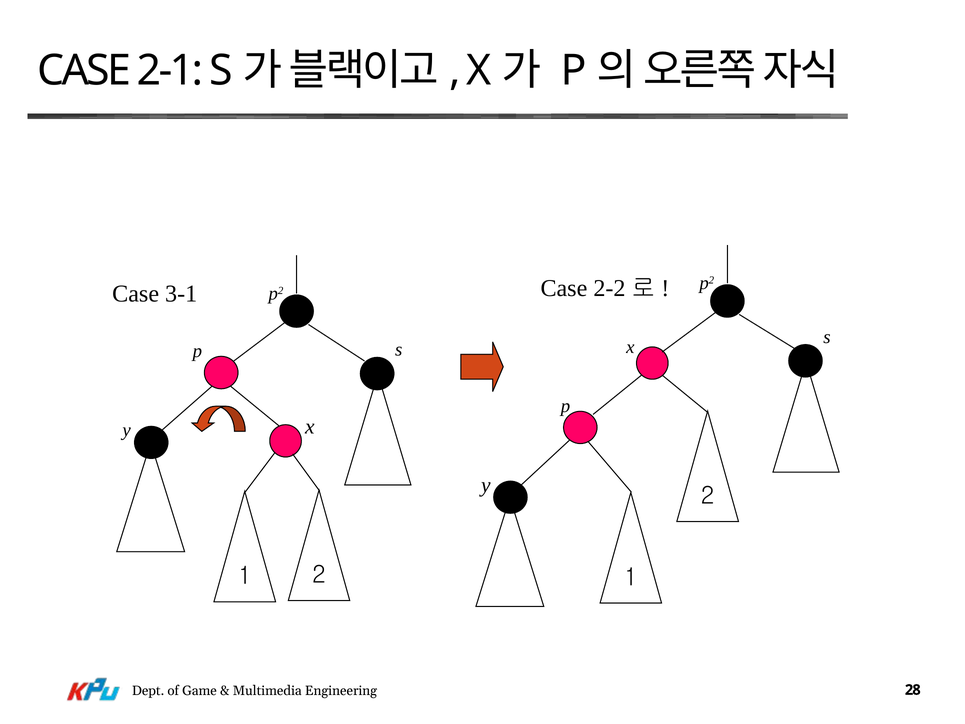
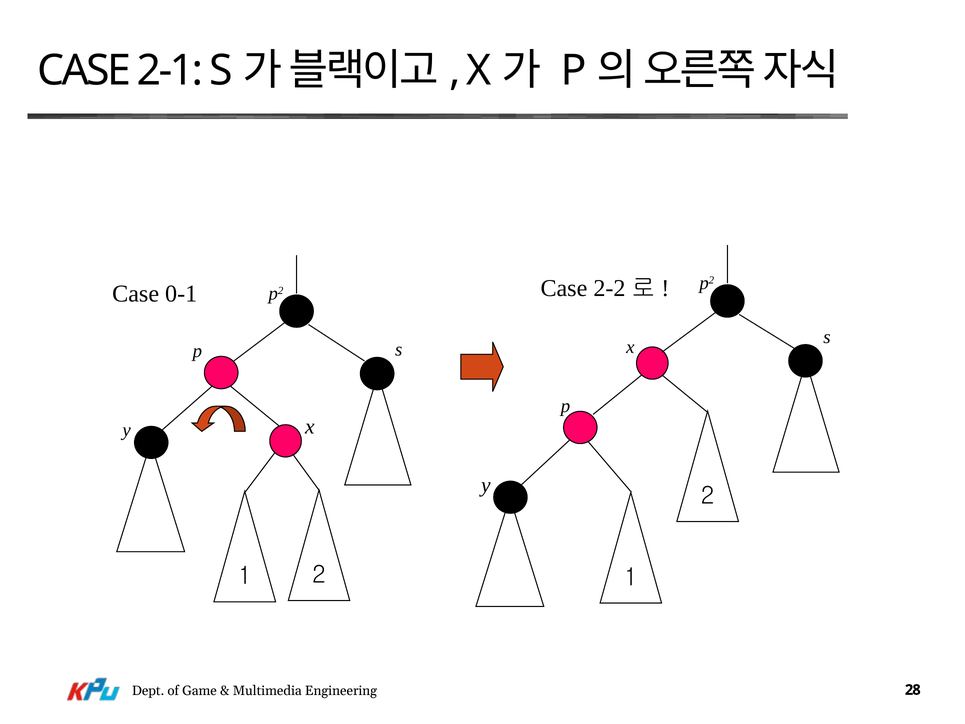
3-1: 3-1 -> 0-1
